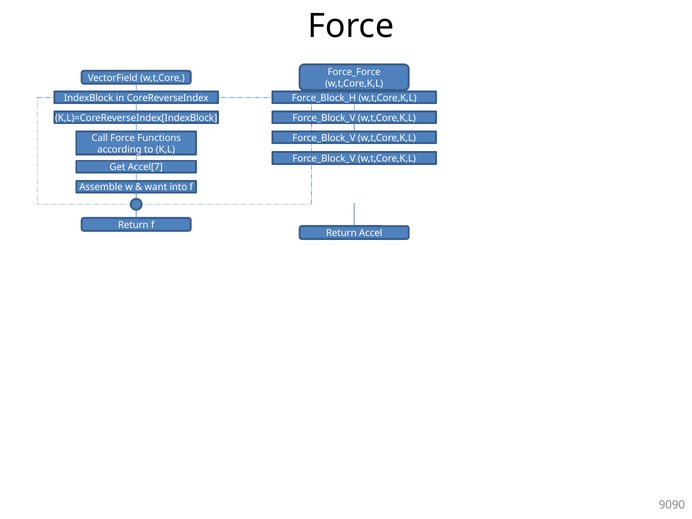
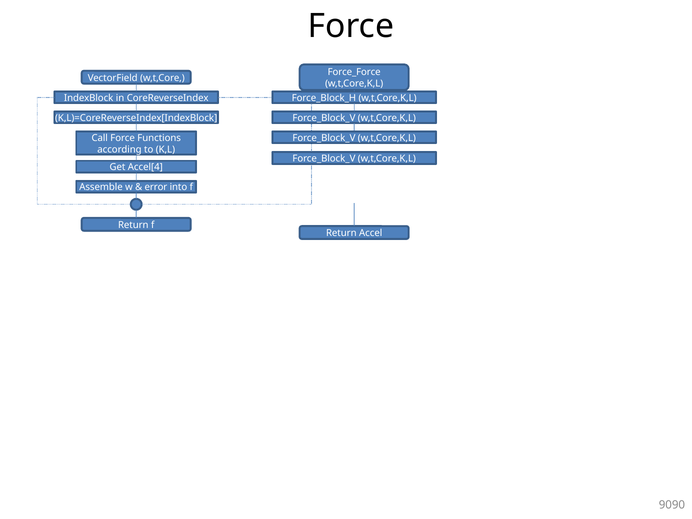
Accel[7: Accel[7 -> Accel[4
want: want -> error
